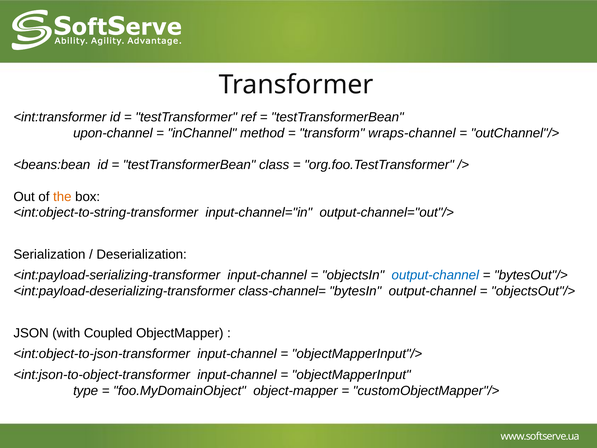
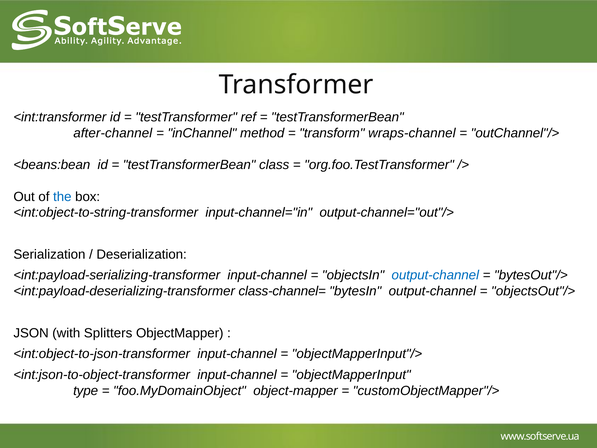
upon-channel: upon-channel -> after-channel
the colour: orange -> blue
Coupled: Coupled -> Splitters
